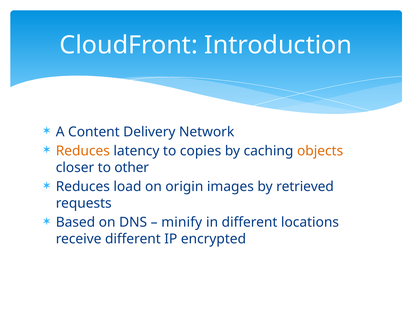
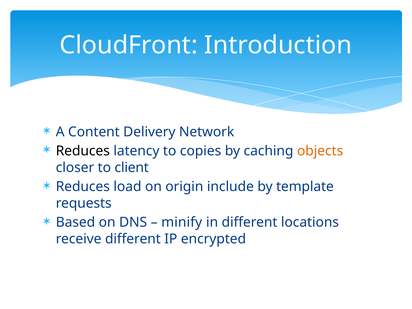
Reduces at (83, 151) colour: orange -> black
other: other -> client
images: images -> include
retrieved: retrieved -> template
